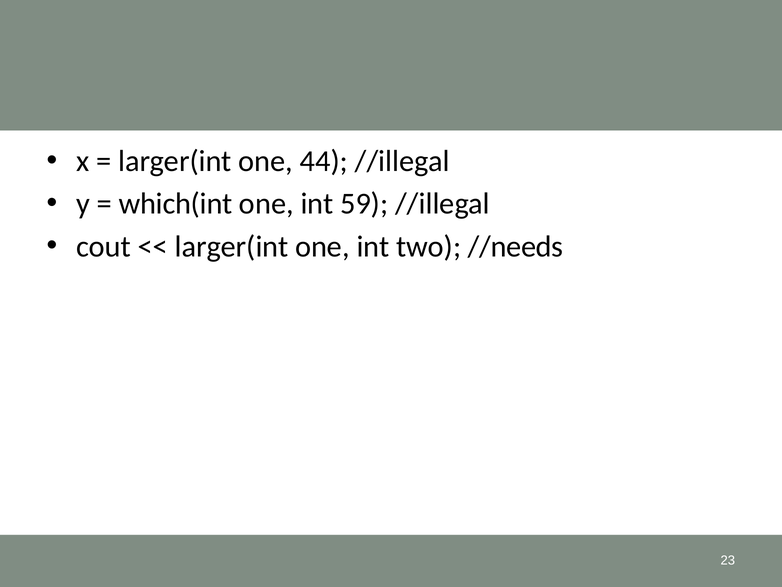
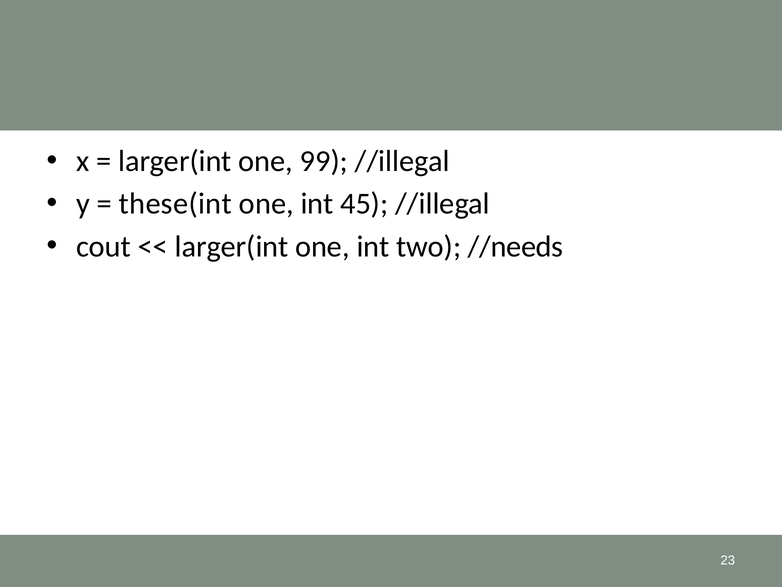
44: 44 -> 99
which(int: which(int -> these(int
59: 59 -> 45
